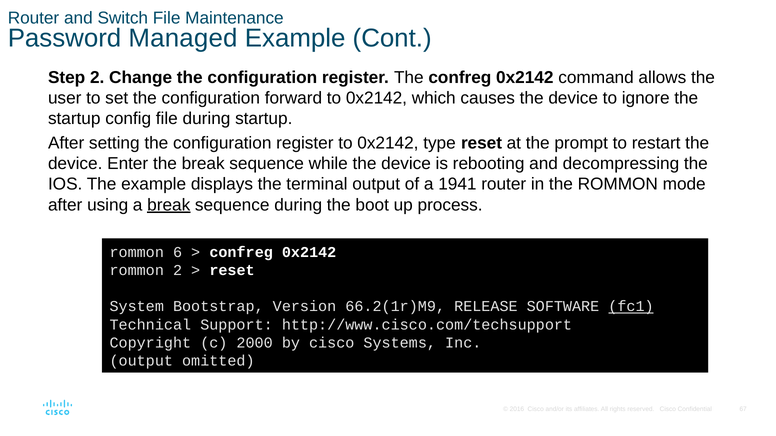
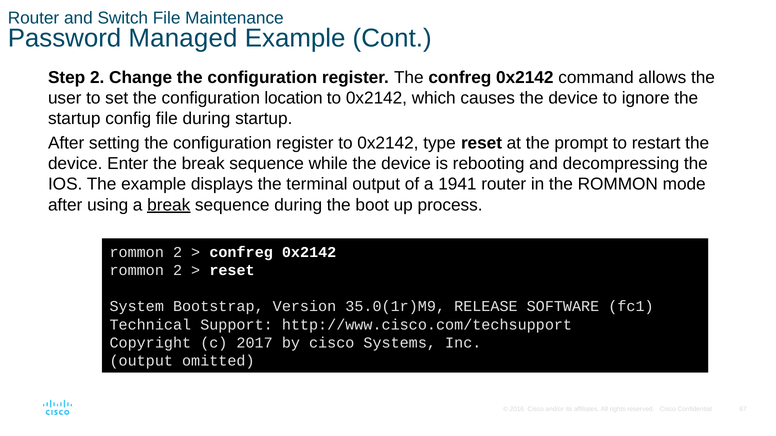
forward: forward -> location
6 at (178, 253): 6 -> 2
66.2(1r)M9: 66.2(1r)M9 -> 35.0(1r)M9
fc1 underline: present -> none
2000: 2000 -> 2017
